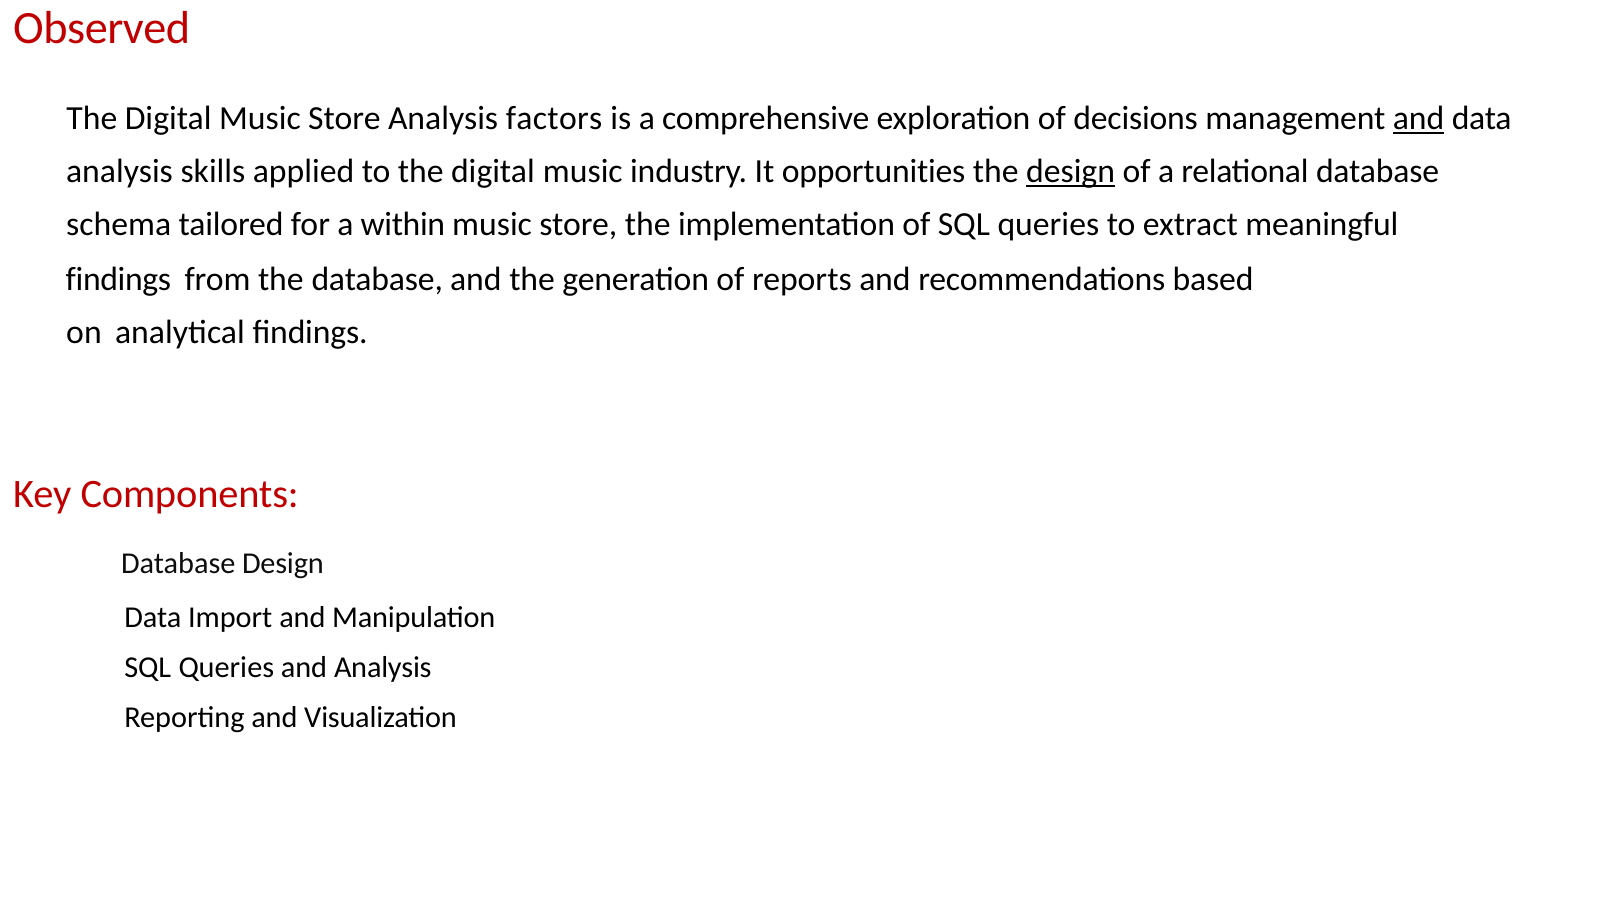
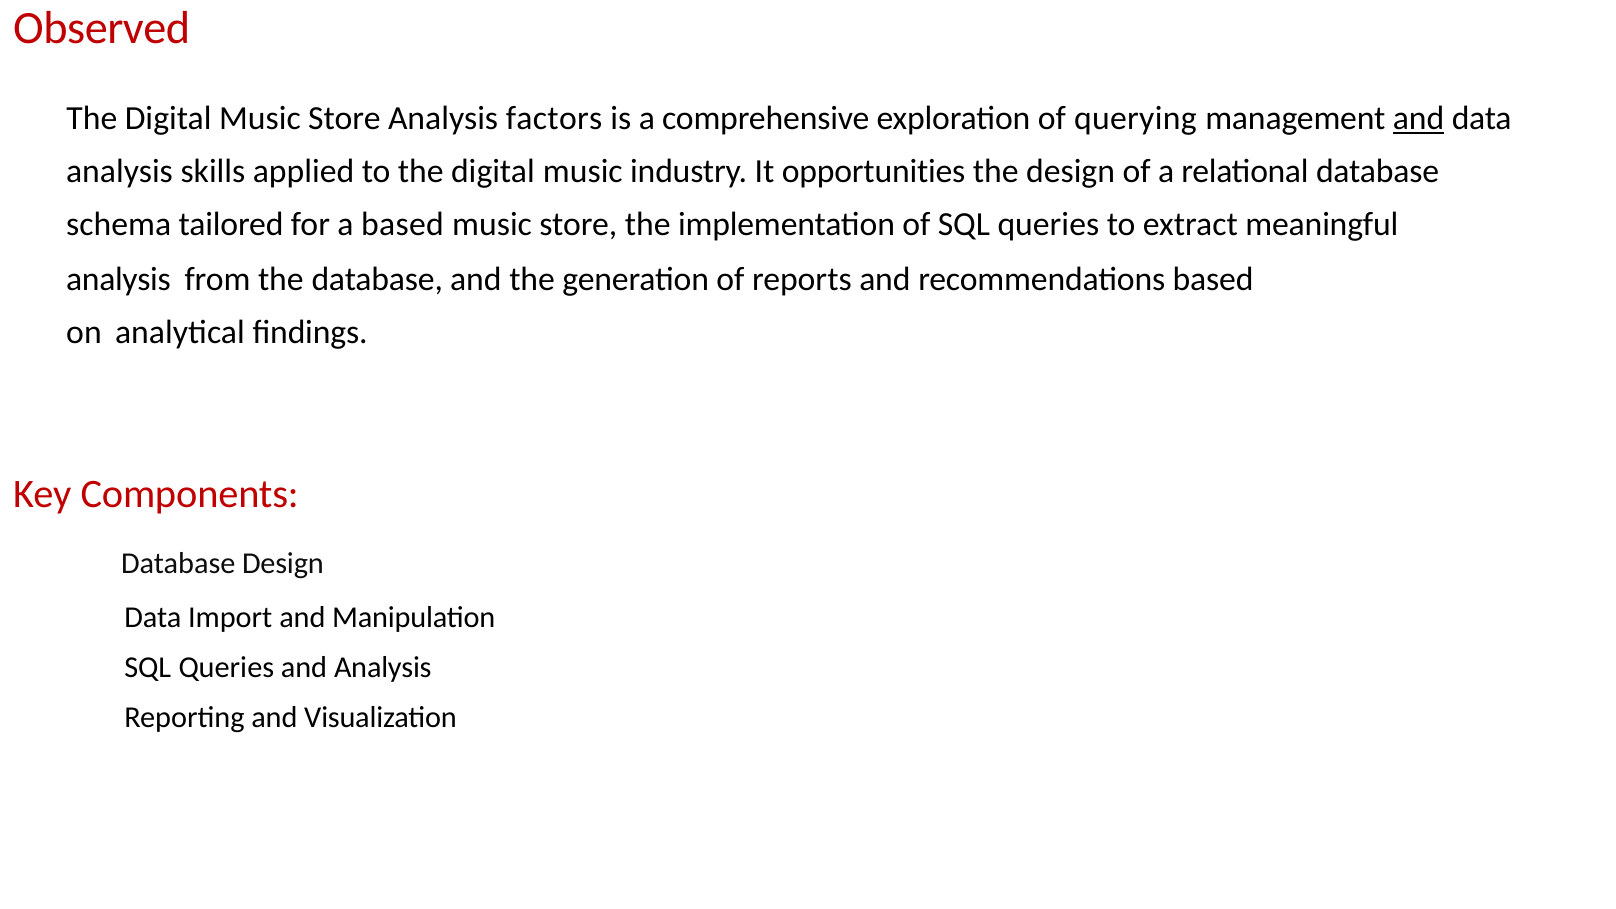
decisions: decisions -> querying
design at (1071, 171) underline: present -> none
a within: within -> based
findings at (118, 279): findings -> analysis
